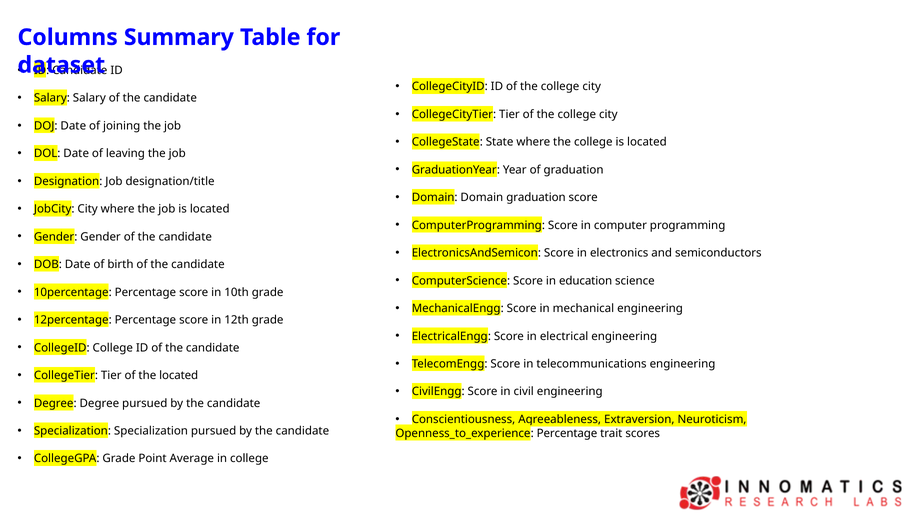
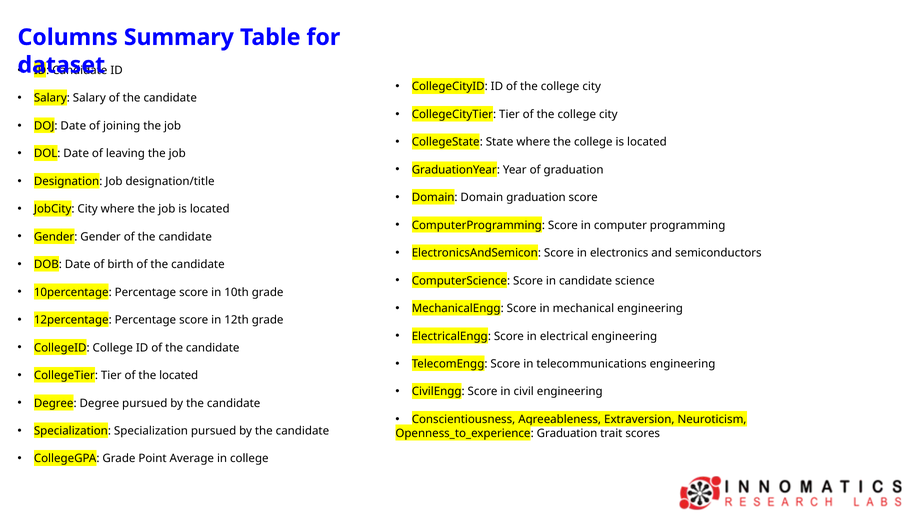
in education: education -> candidate
Openness_to_experience Percentage: Percentage -> Graduation
